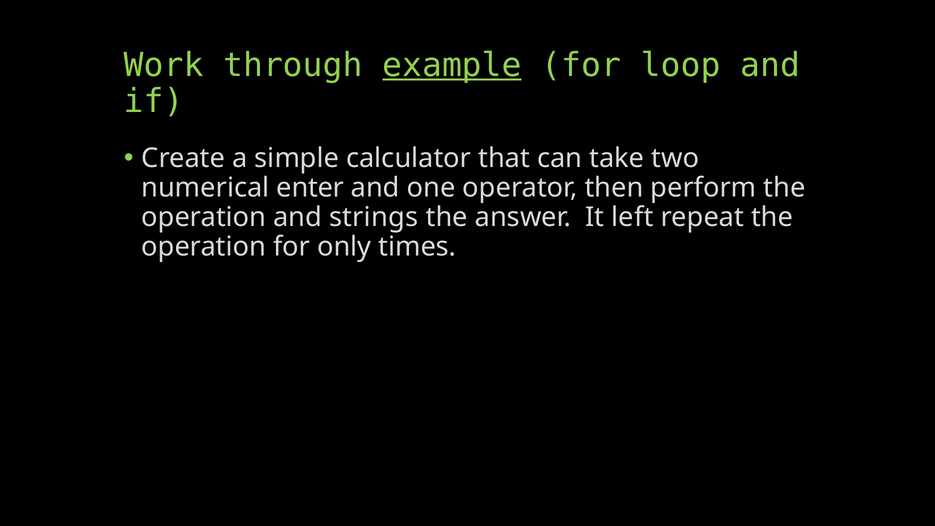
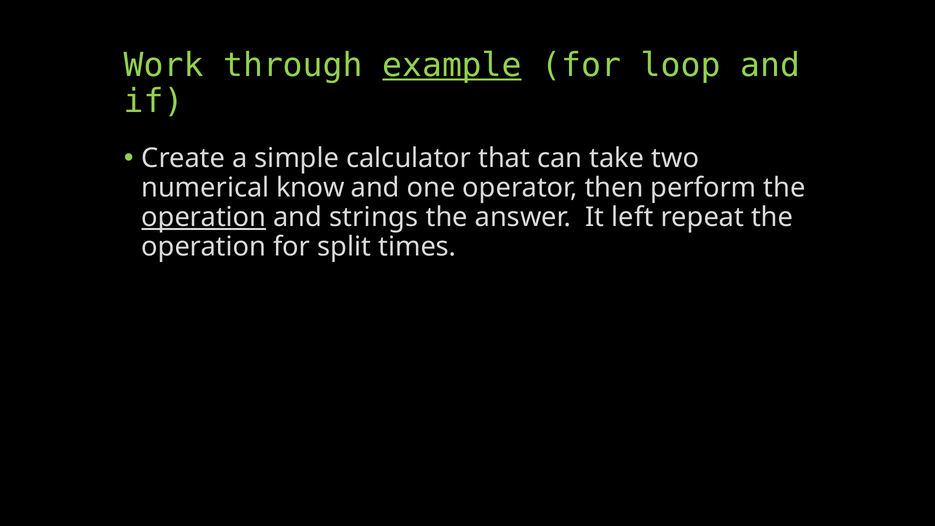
enter: enter -> know
operation at (204, 217) underline: none -> present
only: only -> split
